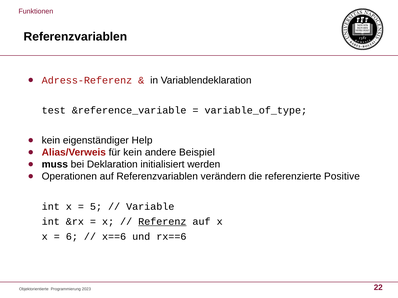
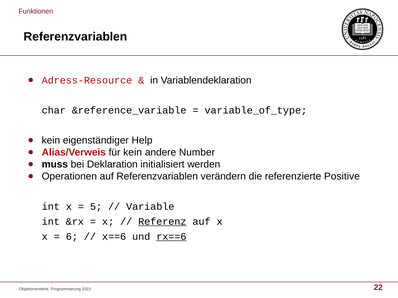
Adress-Referenz: Adress-Referenz -> Adress-Resource
test: test -> char
Beispiel: Beispiel -> Number
rx==6 underline: none -> present
